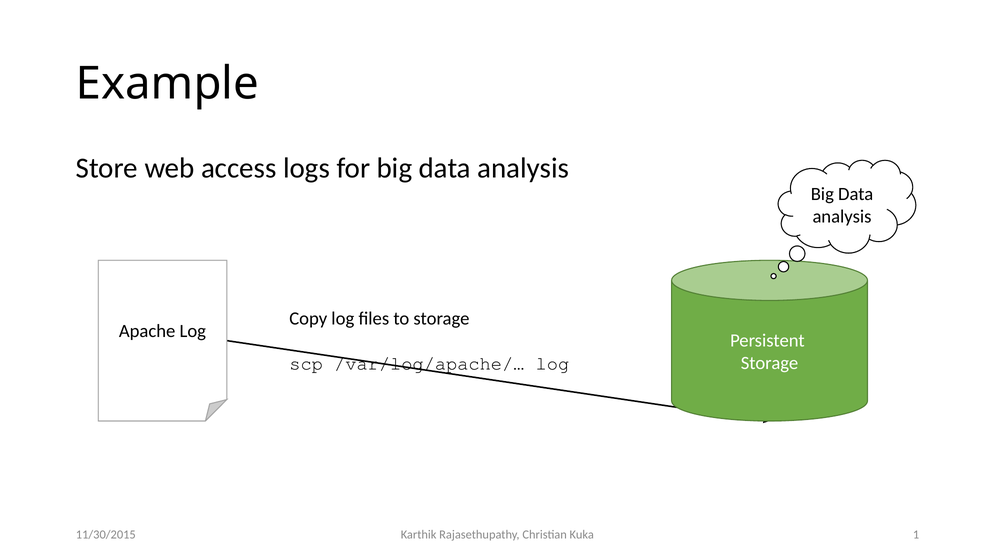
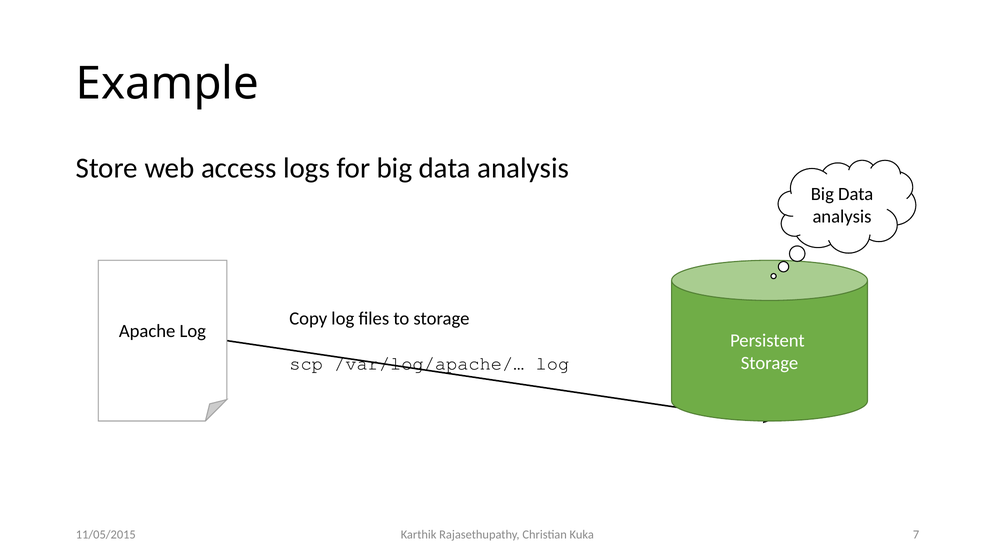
1: 1 -> 7
11/30/2015: 11/30/2015 -> 11/05/2015
